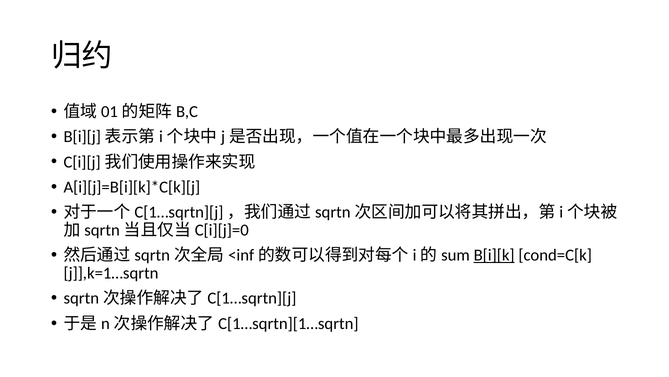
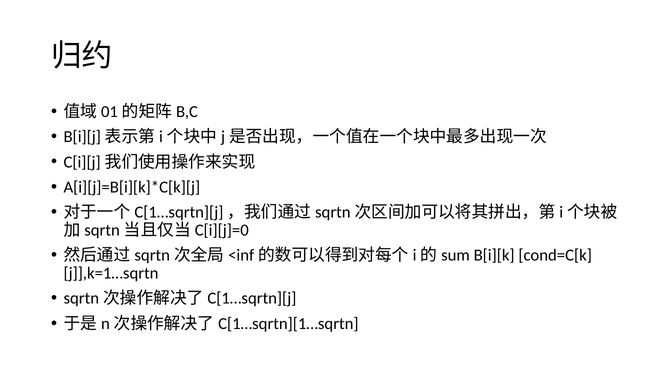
B[i][k underline: present -> none
